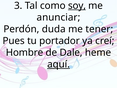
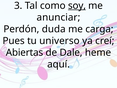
tener: tener -> carga
portador: portador -> universo
Hombre: Hombre -> Abiertas
aquí underline: present -> none
